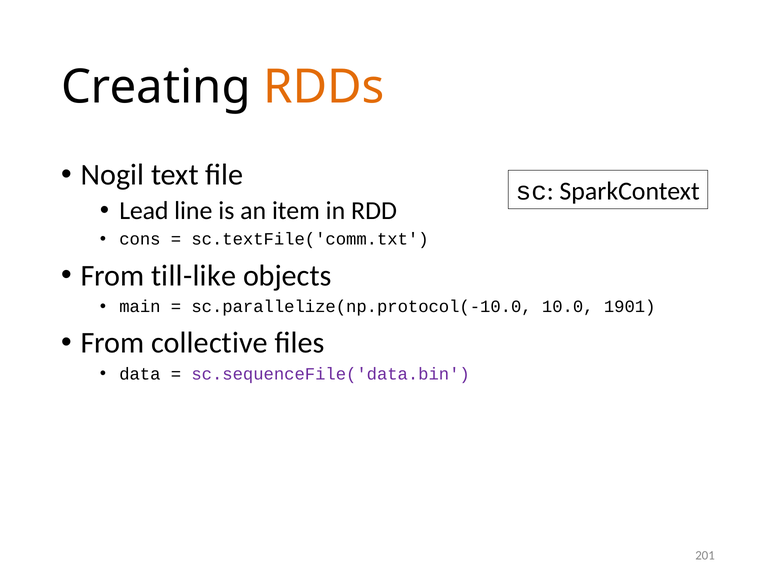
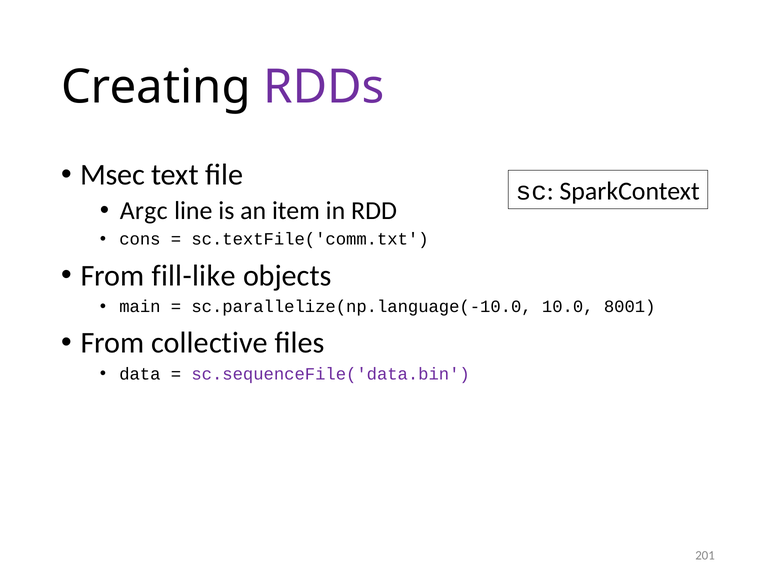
RDDs colour: orange -> purple
Nogil: Nogil -> Msec
Lead: Lead -> Argc
till-like: till-like -> fill-like
sc.parallelize(np.protocol(-10.0: sc.parallelize(np.protocol(-10.0 -> sc.parallelize(np.language(-10.0
1901: 1901 -> 8001
